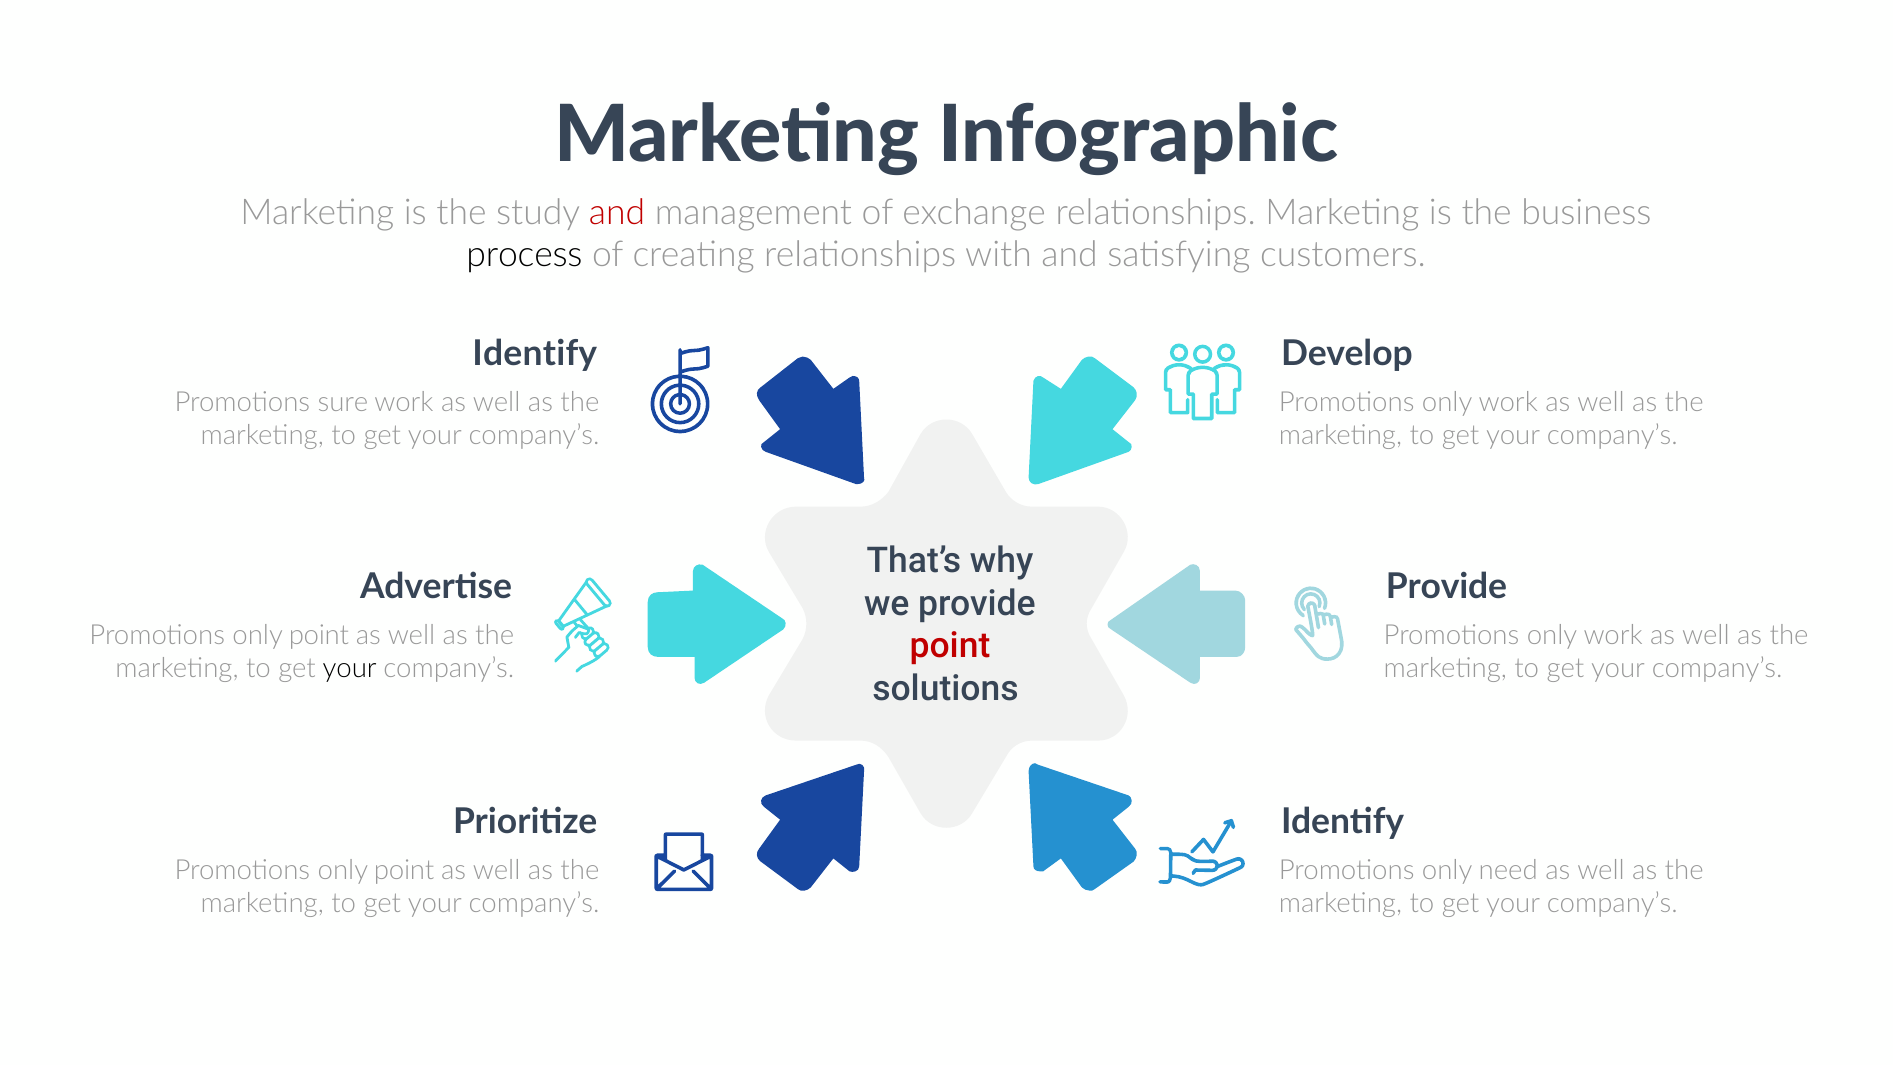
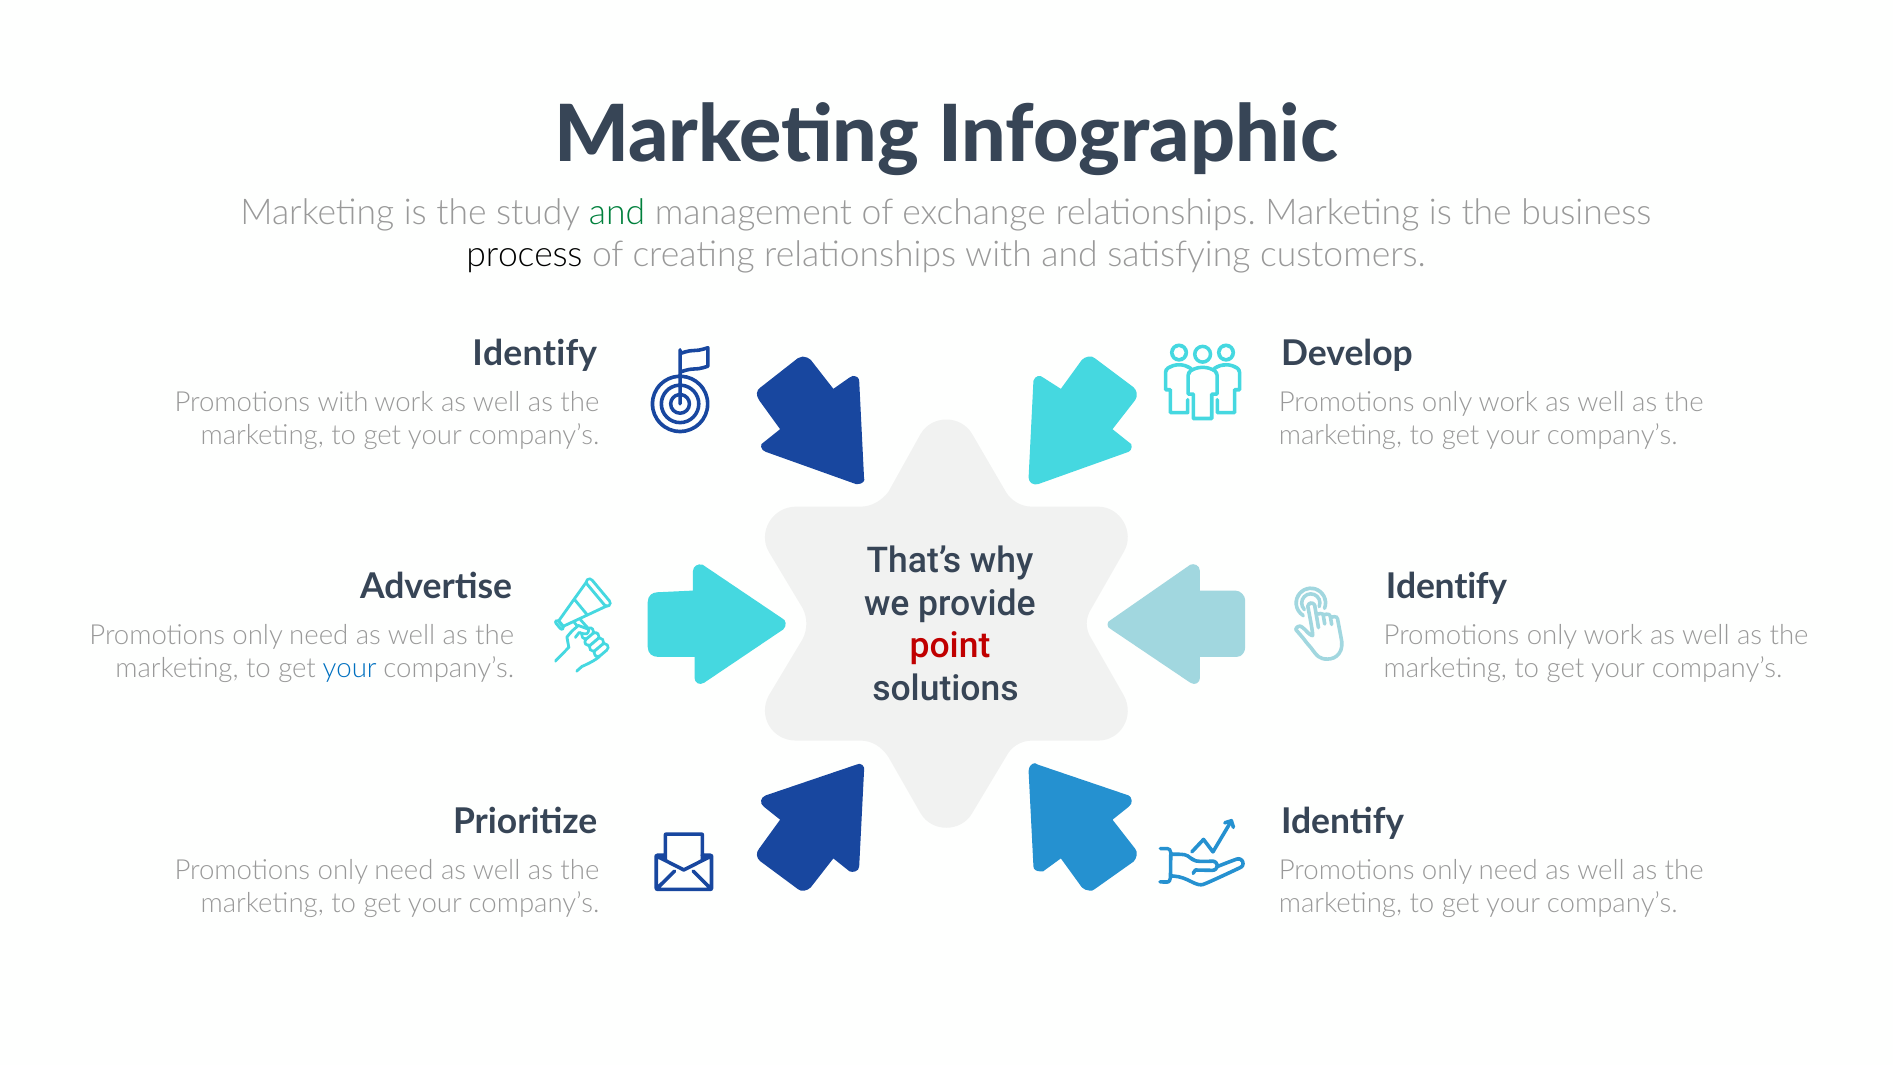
and at (617, 212) colour: red -> green
Promotions sure: sure -> with
Provide at (1447, 587): Provide -> Identify
point at (319, 636): point -> need
your at (350, 669) colour: black -> blue
point at (404, 871): point -> need
